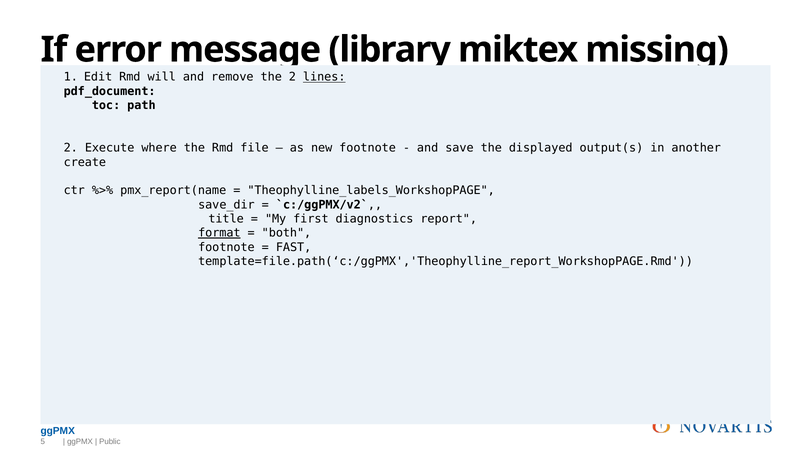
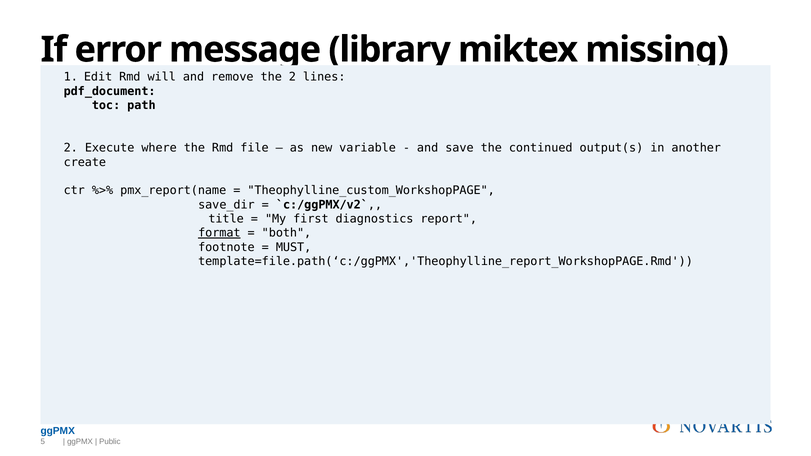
lines underline: present -> none
new footnote: footnote -> variable
displayed: displayed -> continued
Theophylline_labels_WorkshopPAGE: Theophylline_labels_WorkshopPAGE -> Theophylline_custom_WorkshopPAGE
FAST: FAST -> MUST
